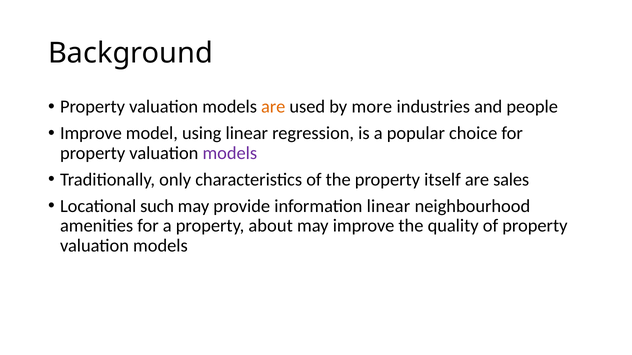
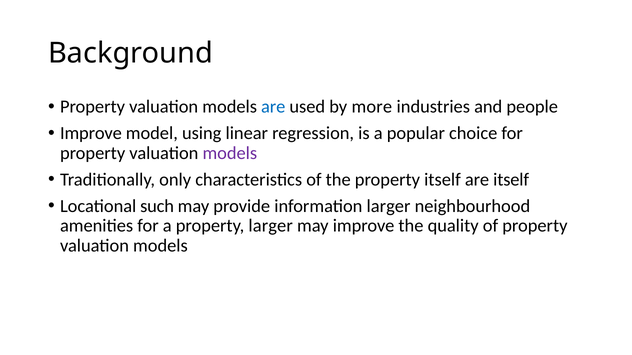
are at (273, 107) colour: orange -> blue
are sales: sales -> itself
information linear: linear -> larger
property about: about -> larger
